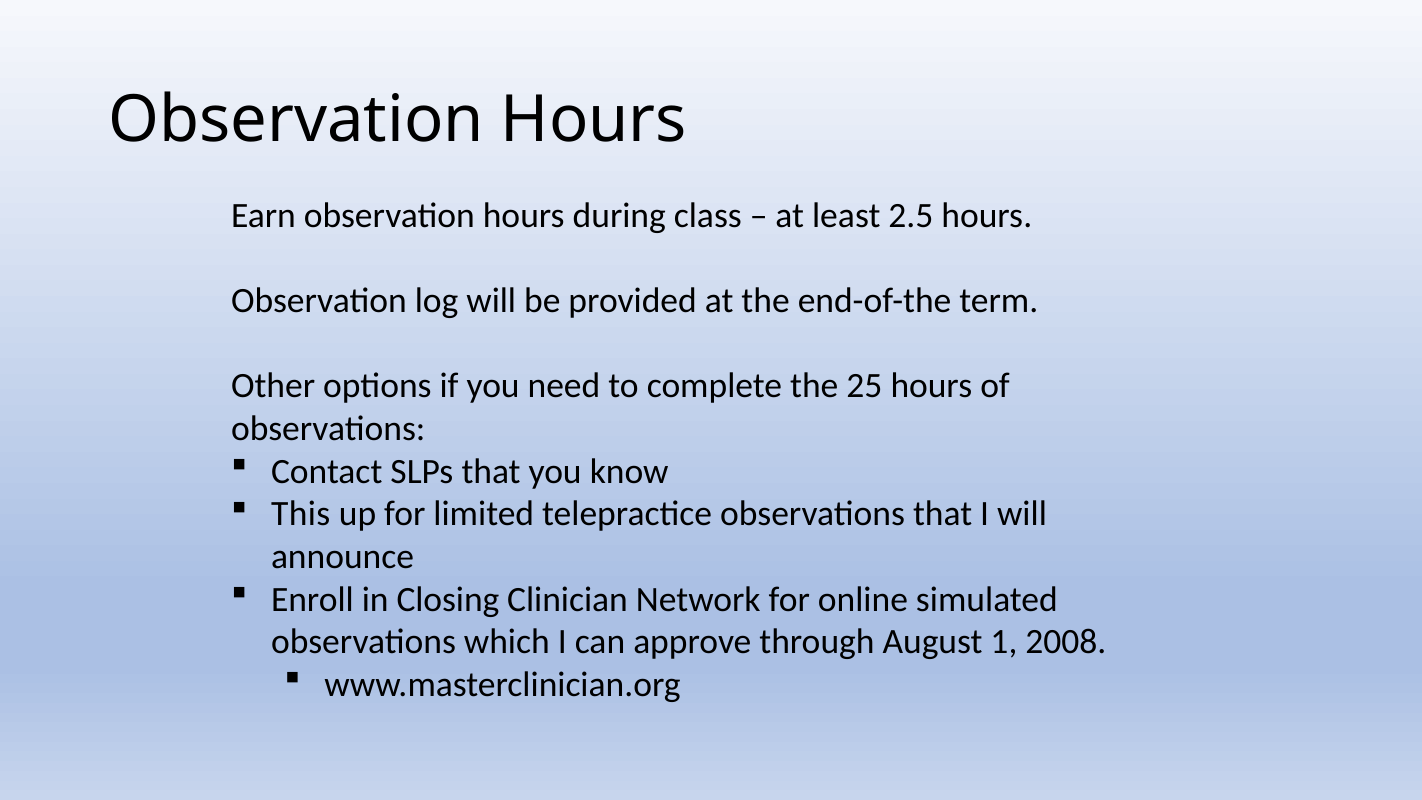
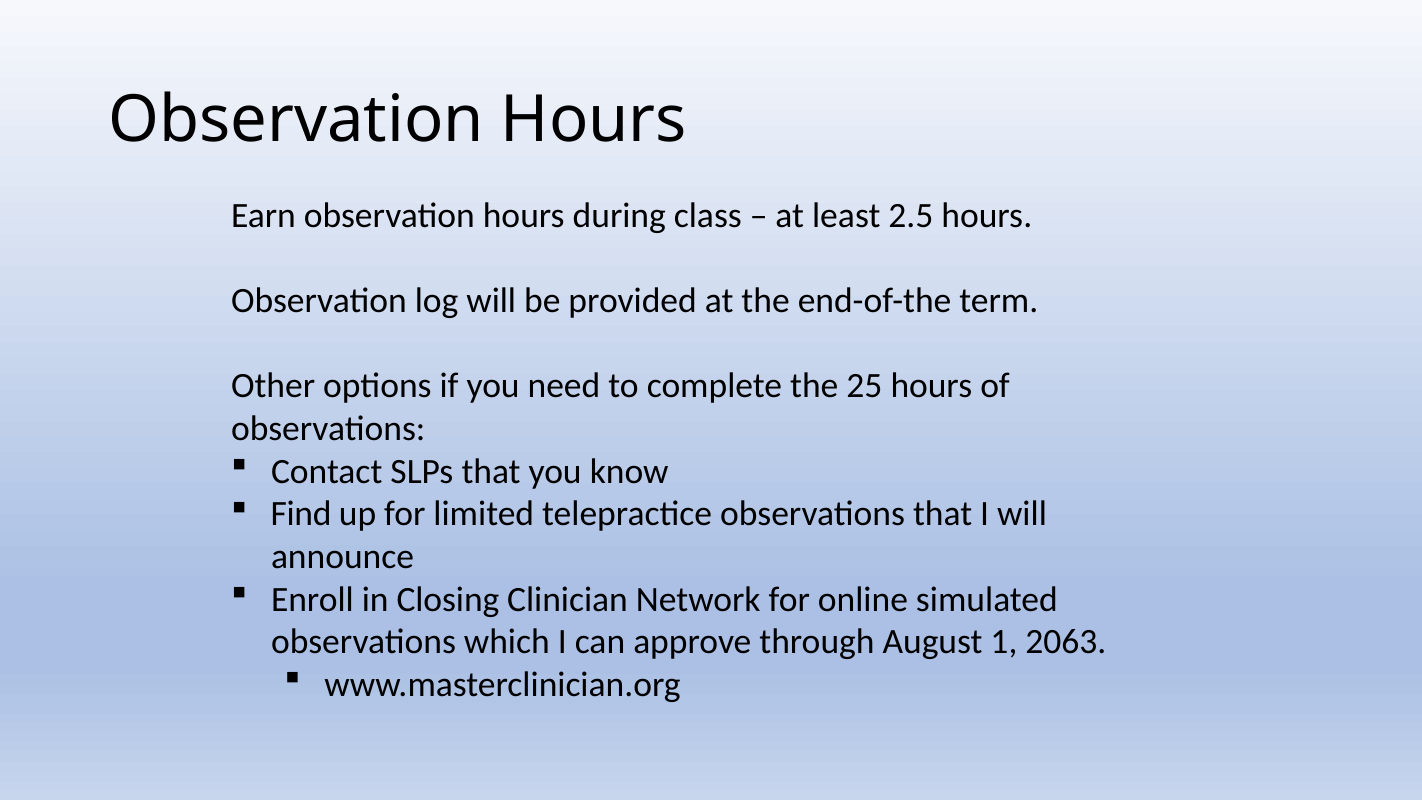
This: This -> Find
2008: 2008 -> 2063
